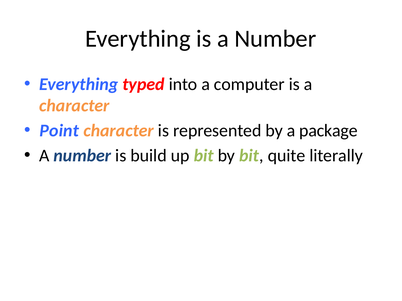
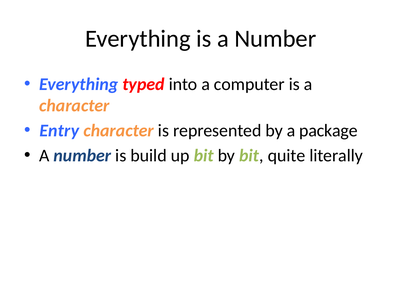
Point: Point -> Entry
